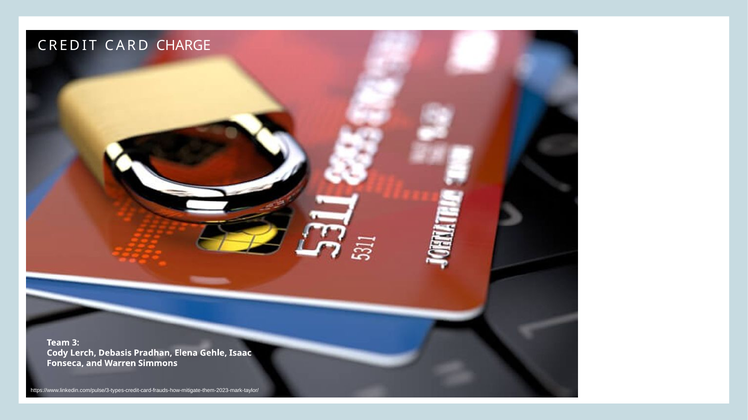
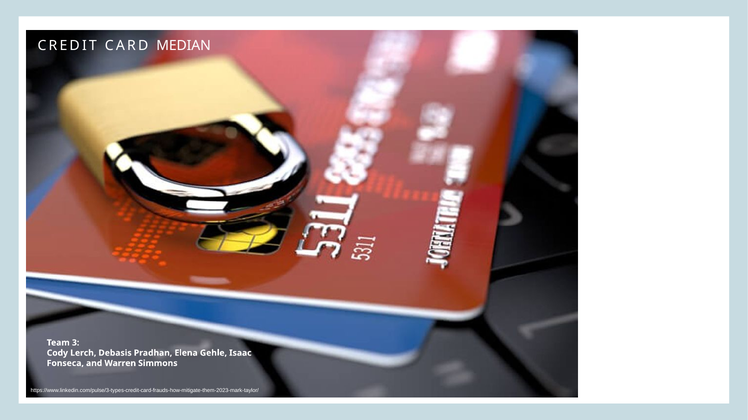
CHARGE: CHARGE -> MEDIAN
